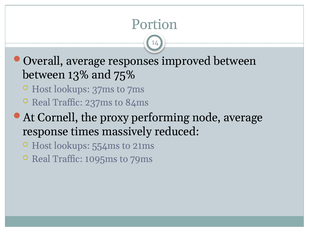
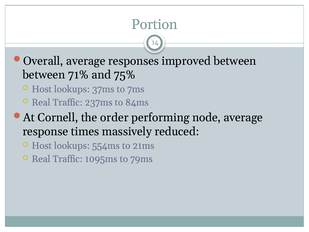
13%: 13% -> 71%
proxy: proxy -> order
